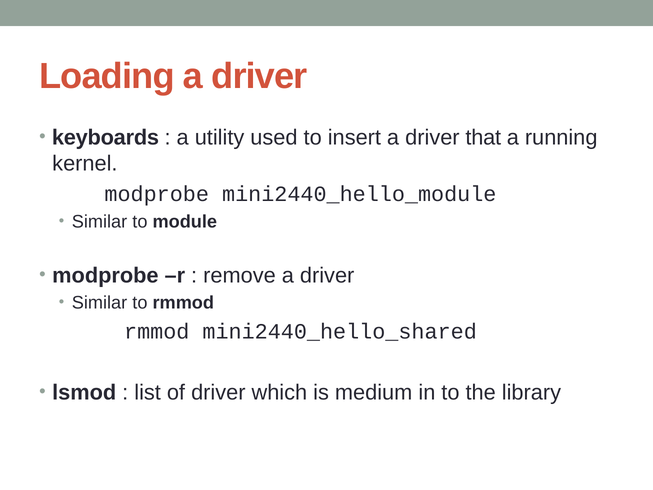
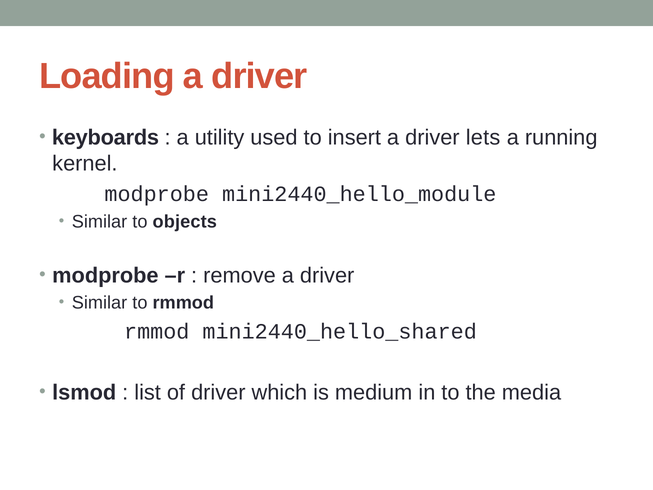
that: that -> lets
module: module -> objects
library: library -> media
